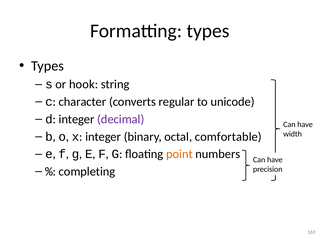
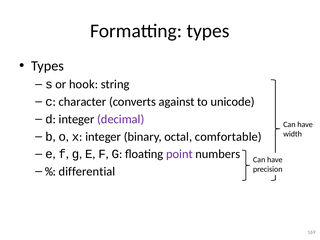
regular: regular -> against
point colour: orange -> purple
completing: completing -> differential
